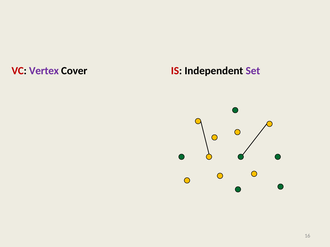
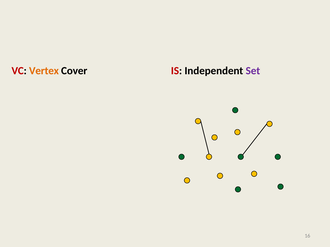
Vertex colour: purple -> orange
